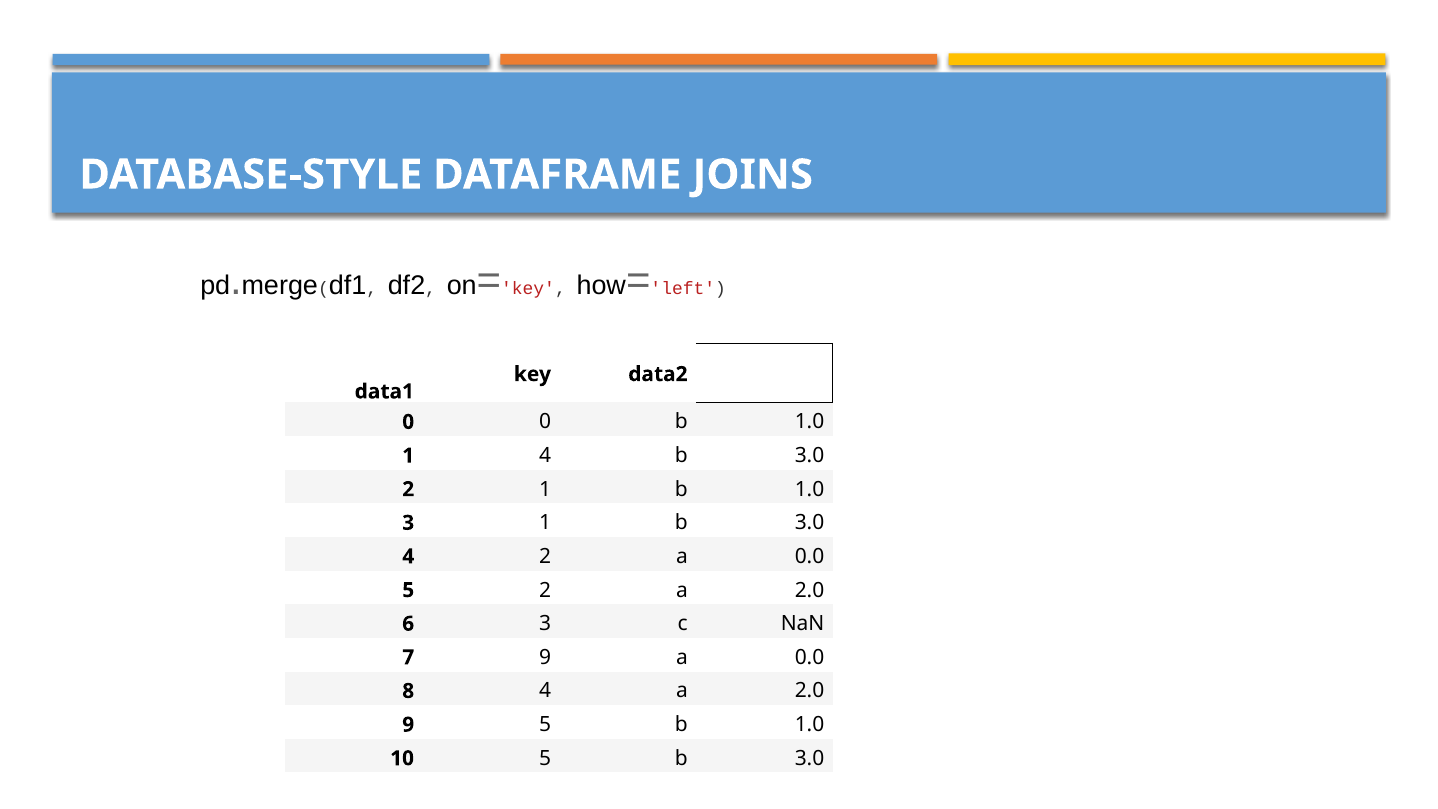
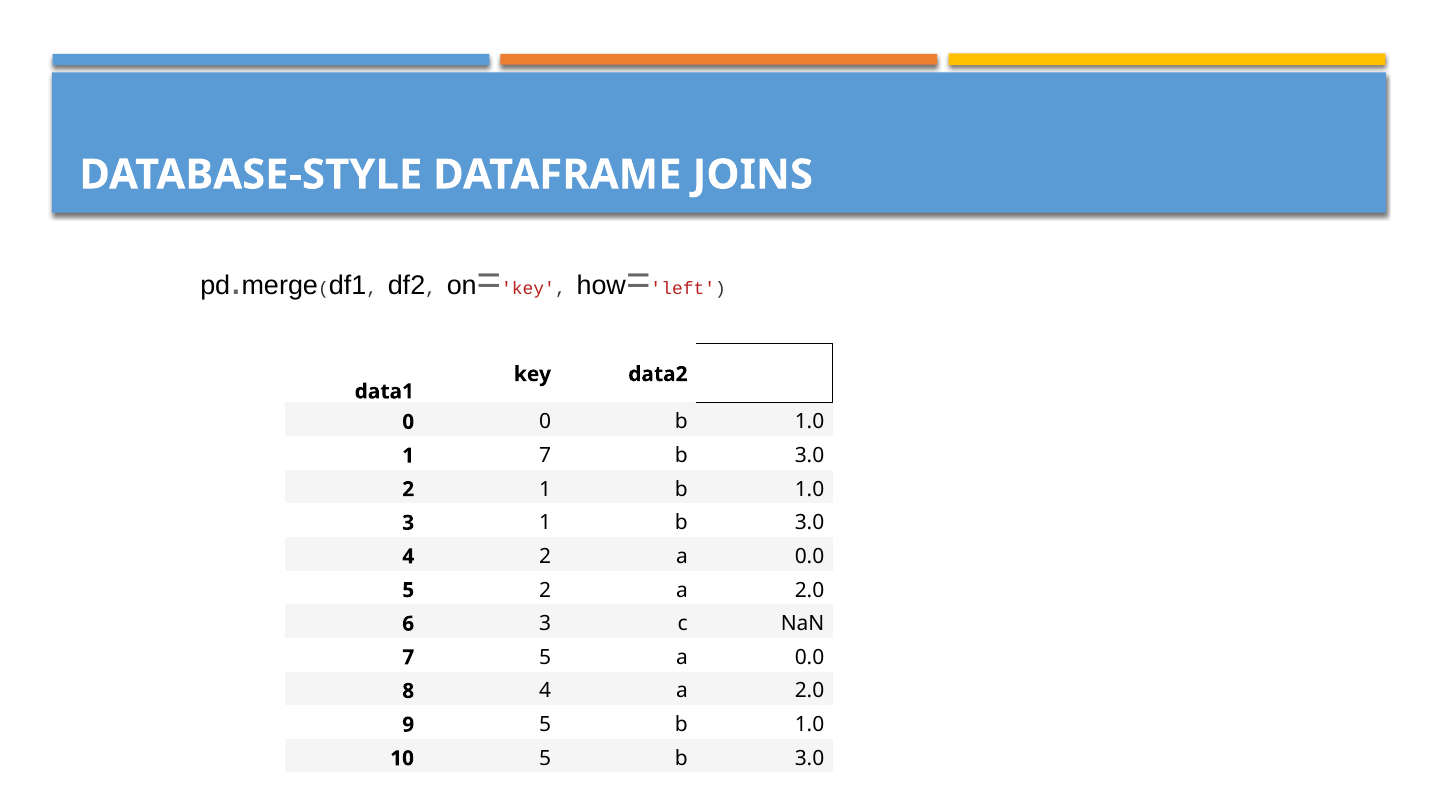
4 at (545, 456): 4 -> 7
9 at (545, 657): 9 -> 5
